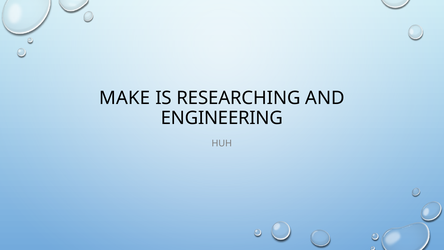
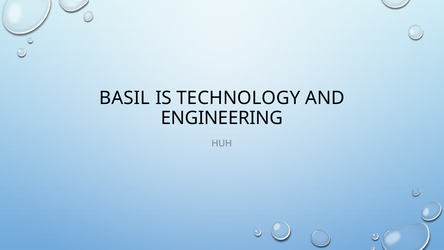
MAKE: MAKE -> BASIL
RESEARCHING: RESEARCHING -> TECHNOLOGY
